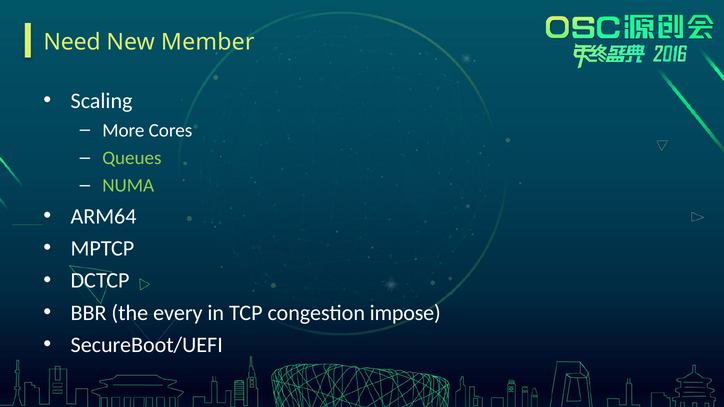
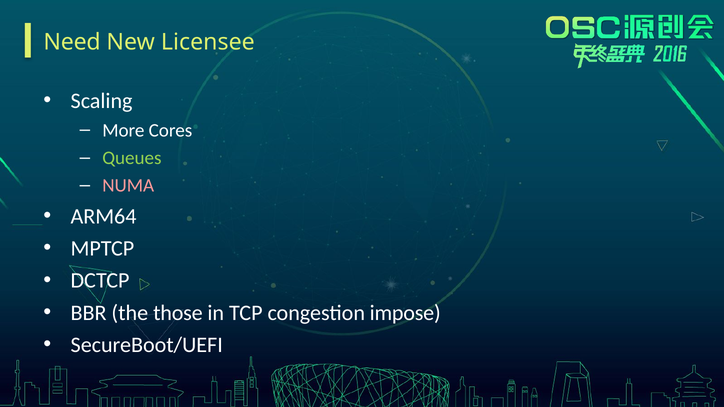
Member: Member -> Licensee
NUMA colour: light green -> pink
every: every -> those
